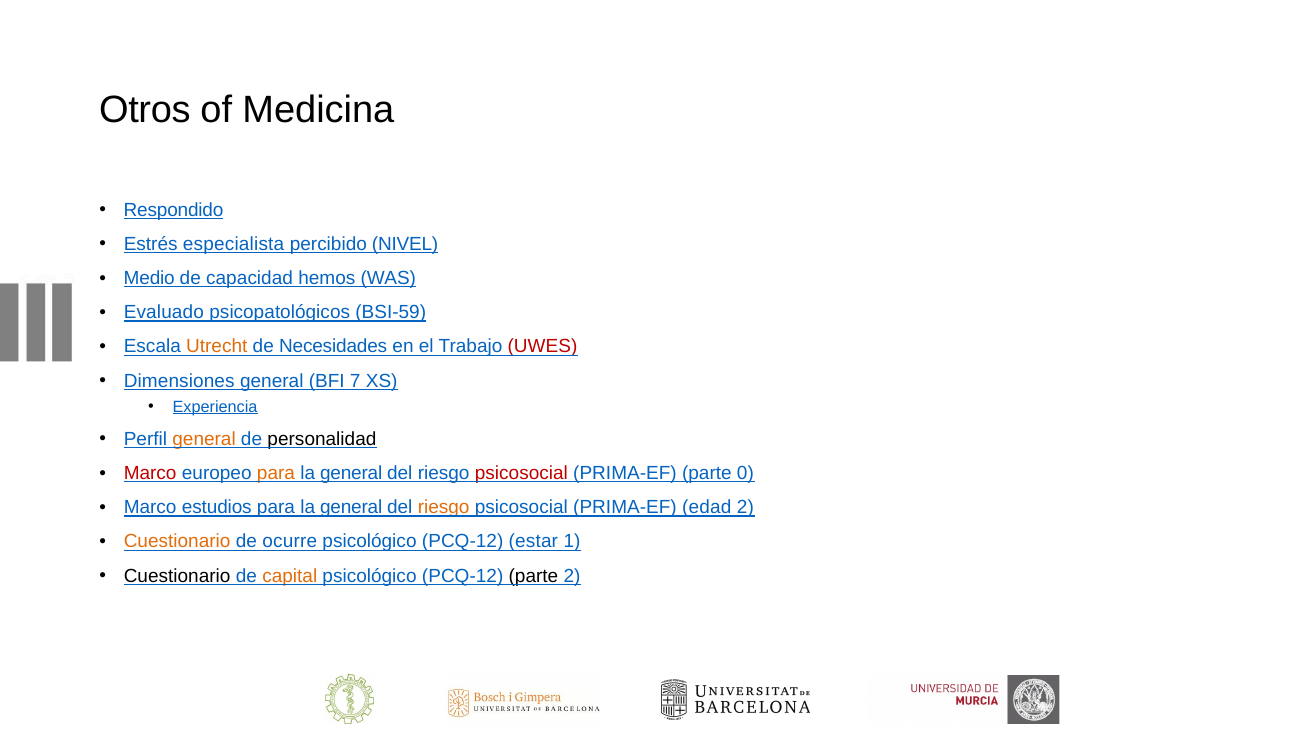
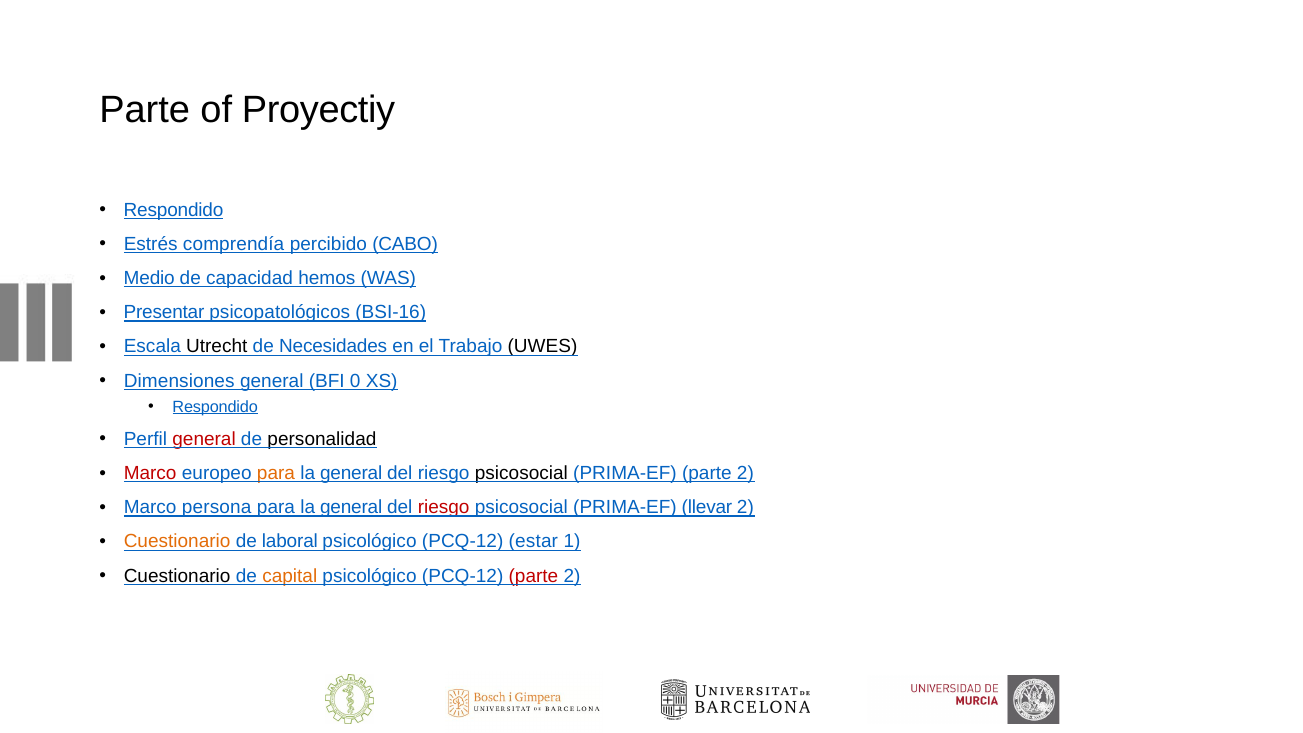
Otros at (145, 110): Otros -> Parte
Medicina: Medicina -> Proyectiy
especialista: especialista -> comprendía
NIVEL: NIVEL -> CABO
Evaluado: Evaluado -> Presentar
BSI-59: BSI-59 -> BSI-16
Utrecht colour: orange -> black
UWES colour: red -> black
7: 7 -> 0
Experiencia at (215, 407): Experiencia -> Respondido
general at (204, 439) colour: orange -> red
psicosocial at (521, 473) colour: red -> black
PRIMA-EF parte 0: 0 -> 2
estudios: estudios -> persona
riesgo at (444, 508) colour: orange -> red
edad: edad -> llevar
ocurre: ocurre -> laboral
parte at (533, 576) colour: black -> red
